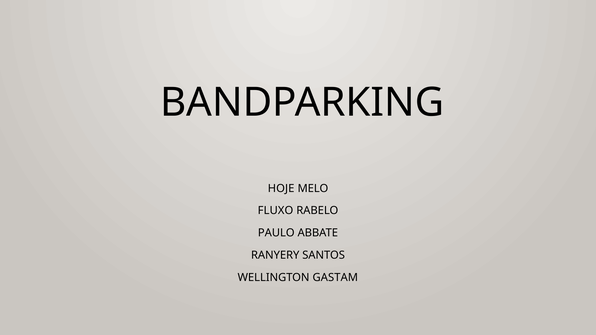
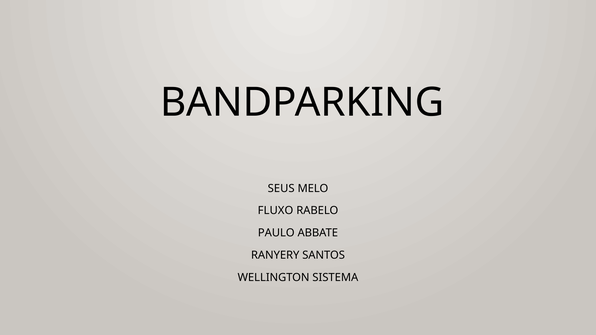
HOJE: HOJE -> SEUS
GASTAM: GASTAM -> SISTEMA
